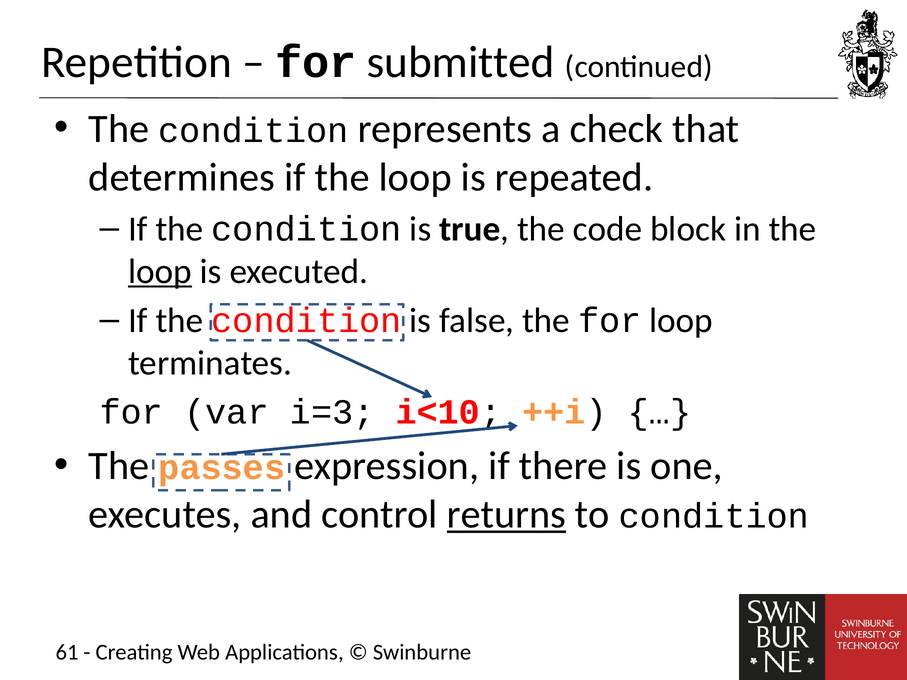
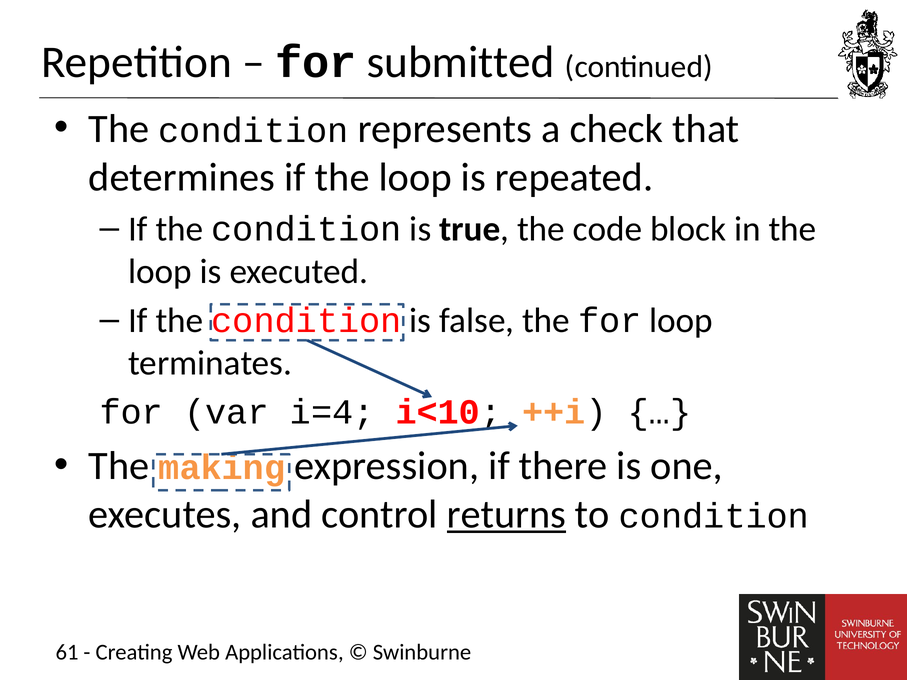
loop at (160, 272) underline: present -> none
i=3: i=3 -> i=4
passes: passes -> making
